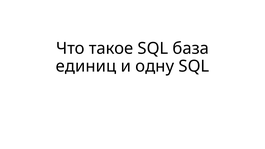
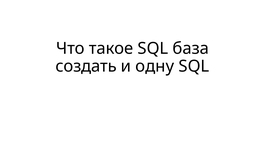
единиц: единиц -> создать
